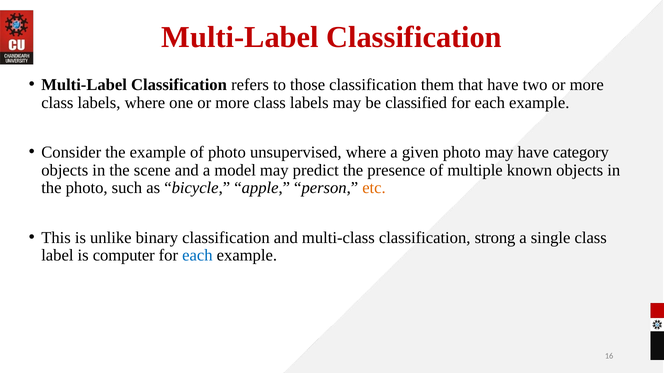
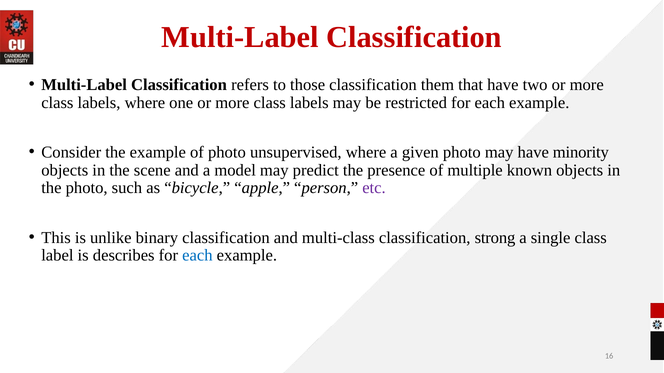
classified: classified -> restricted
category: category -> minority
etc colour: orange -> purple
computer: computer -> describes
